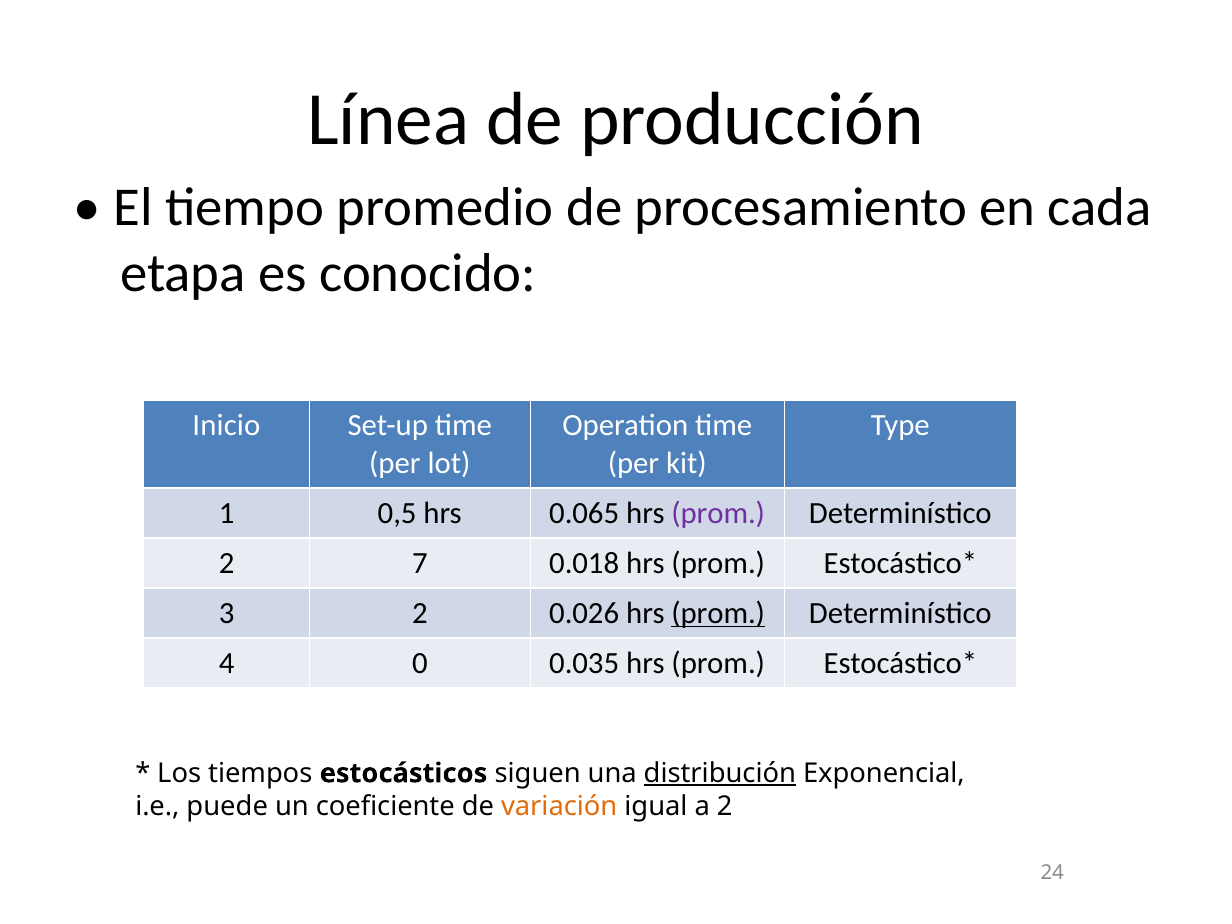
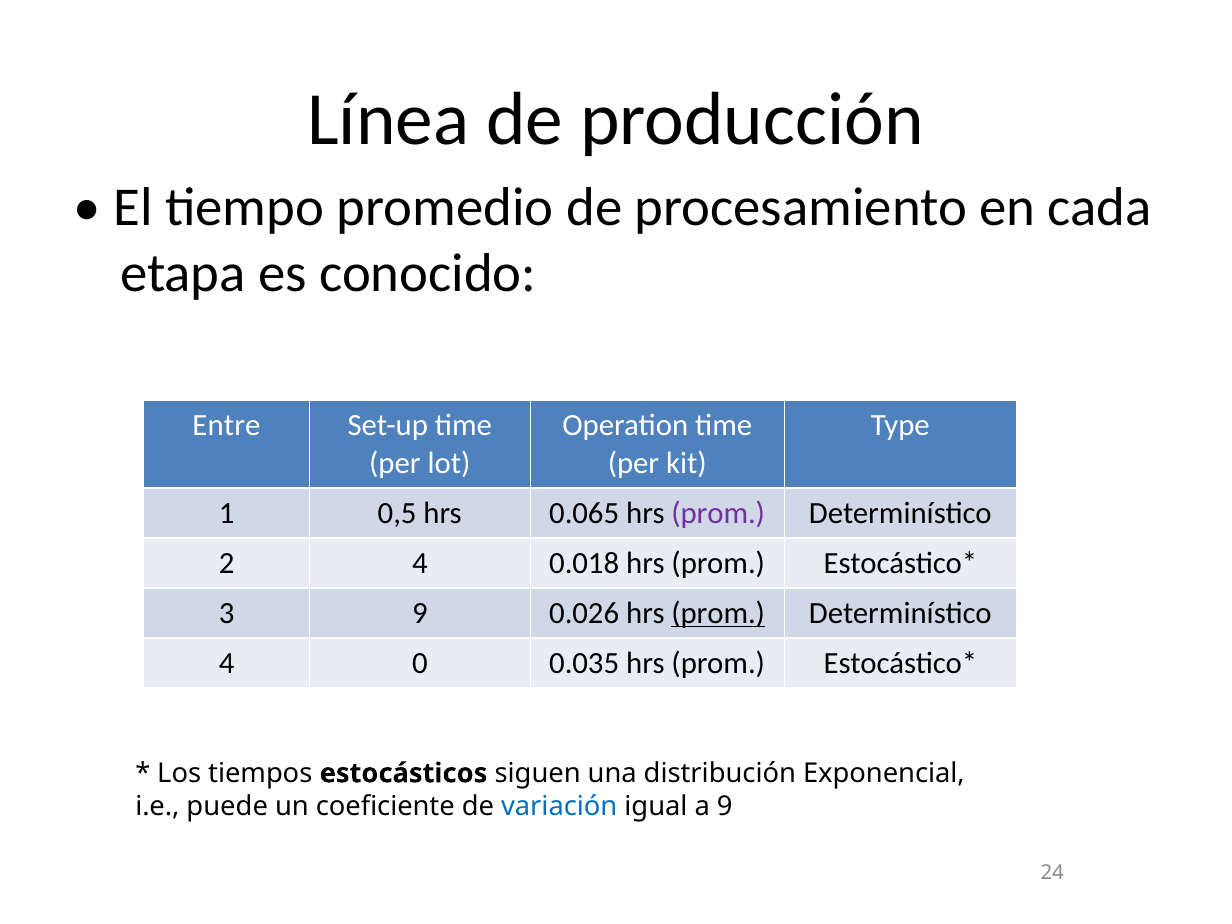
Inicio: Inicio -> Entre
2 7: 7 -> 4
3 2: 2 -> 9
distribución underline: present -> none
variación colour: orange -> blue
a 2: 2 -> 9
